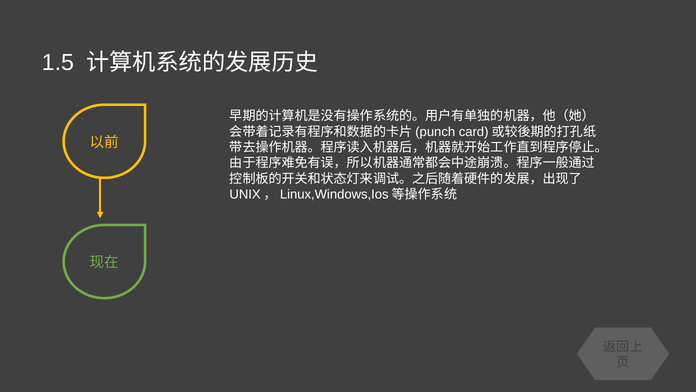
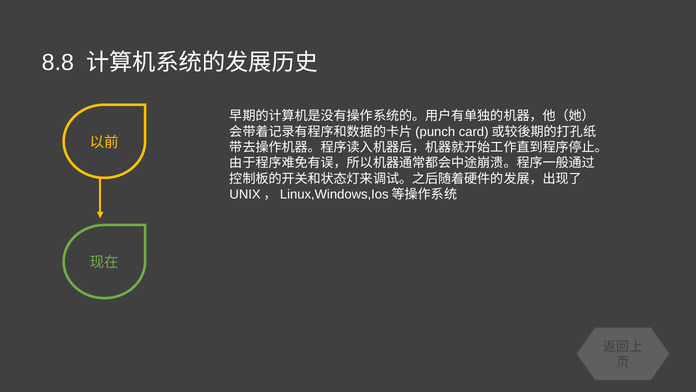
1.5: 1.5 -> 8.8
